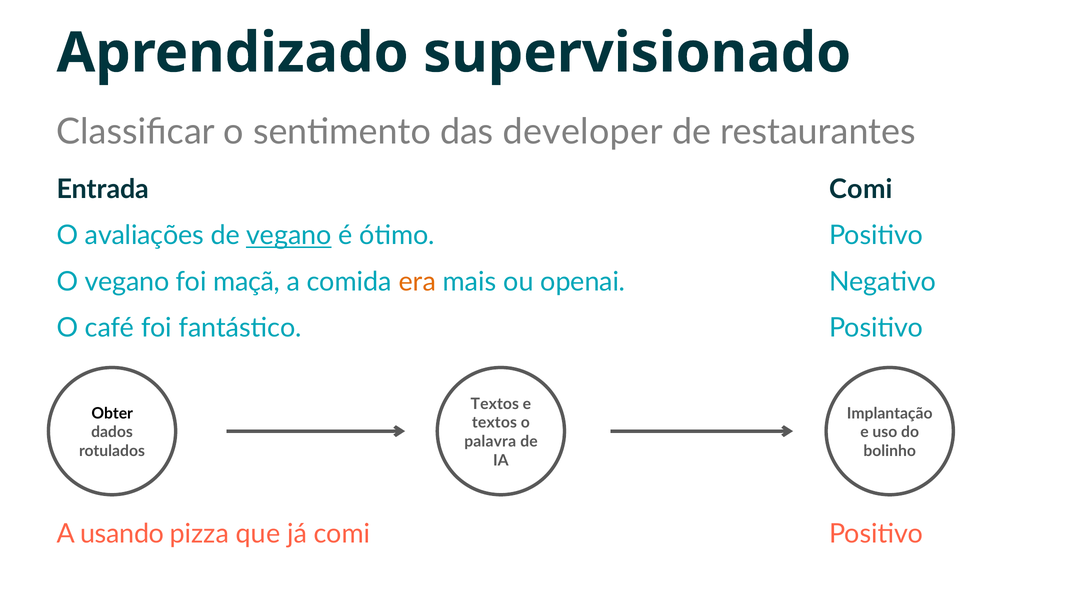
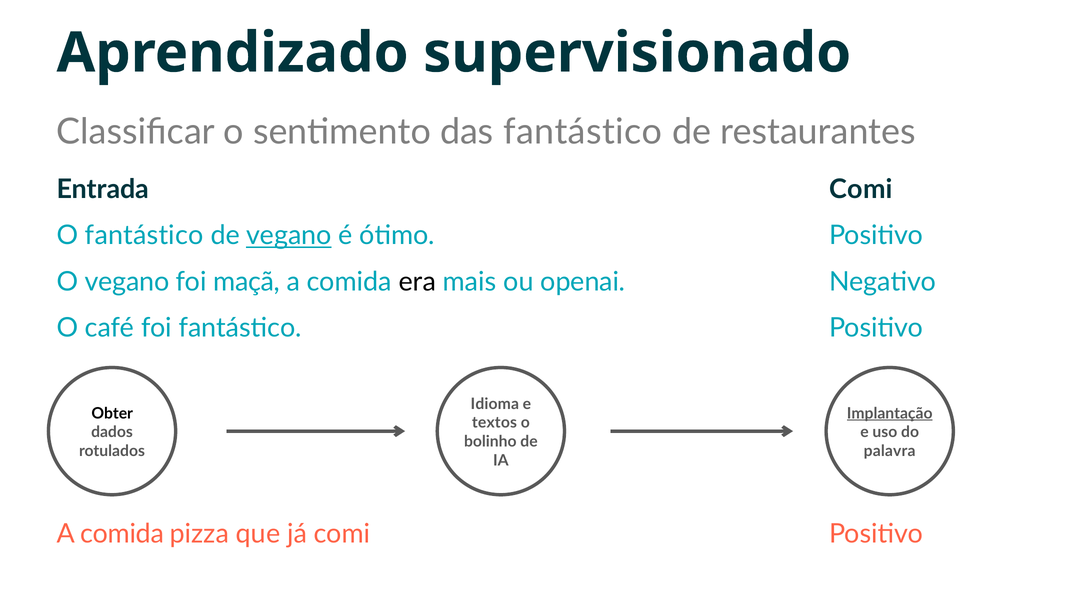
das developer: developer -> fantástico
O avaliações: avaliações -> fantástico
era colour: orange -> black
Textos at (495, 404): Textos -> Idioma
Implantação underline: none -> present
palavra: palavra -> bolinho
bolinho: bolinho -> palavra
usando at (122, 534): usando -> comida
